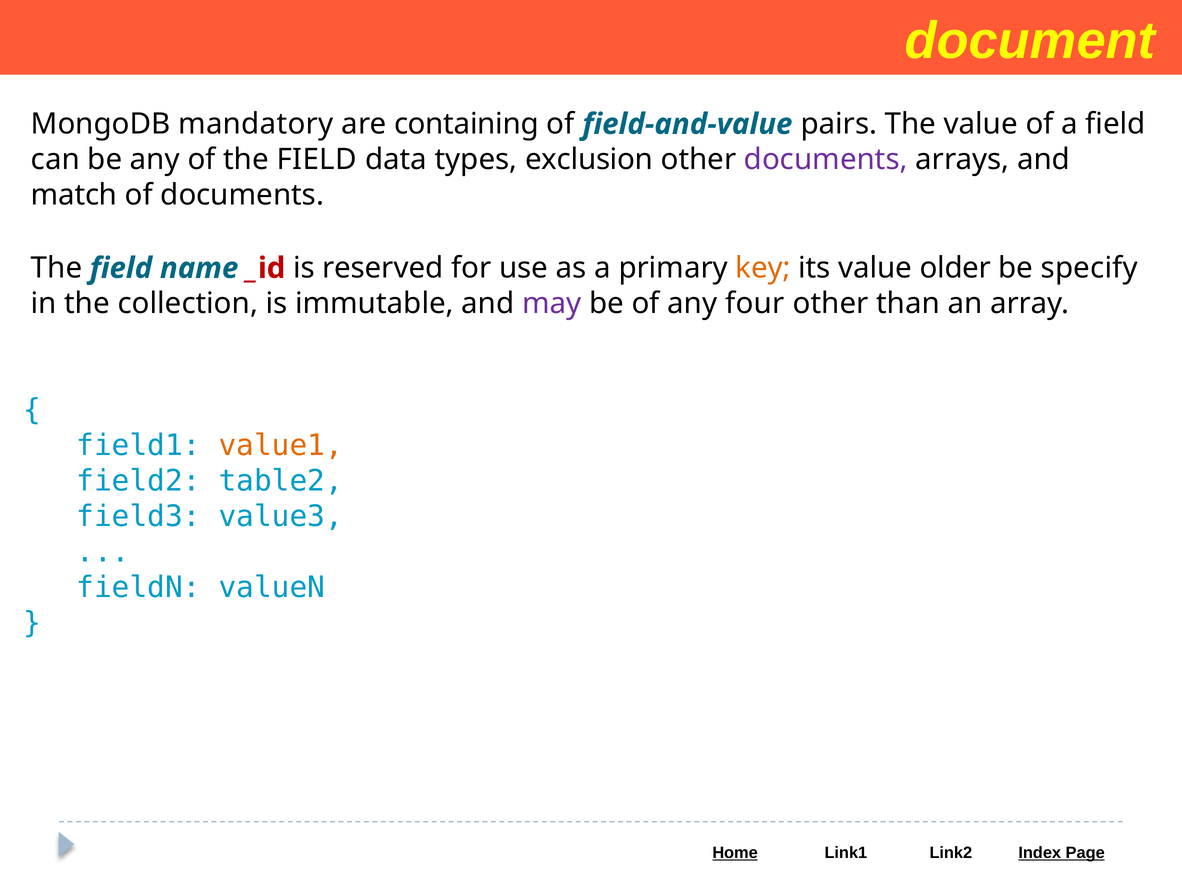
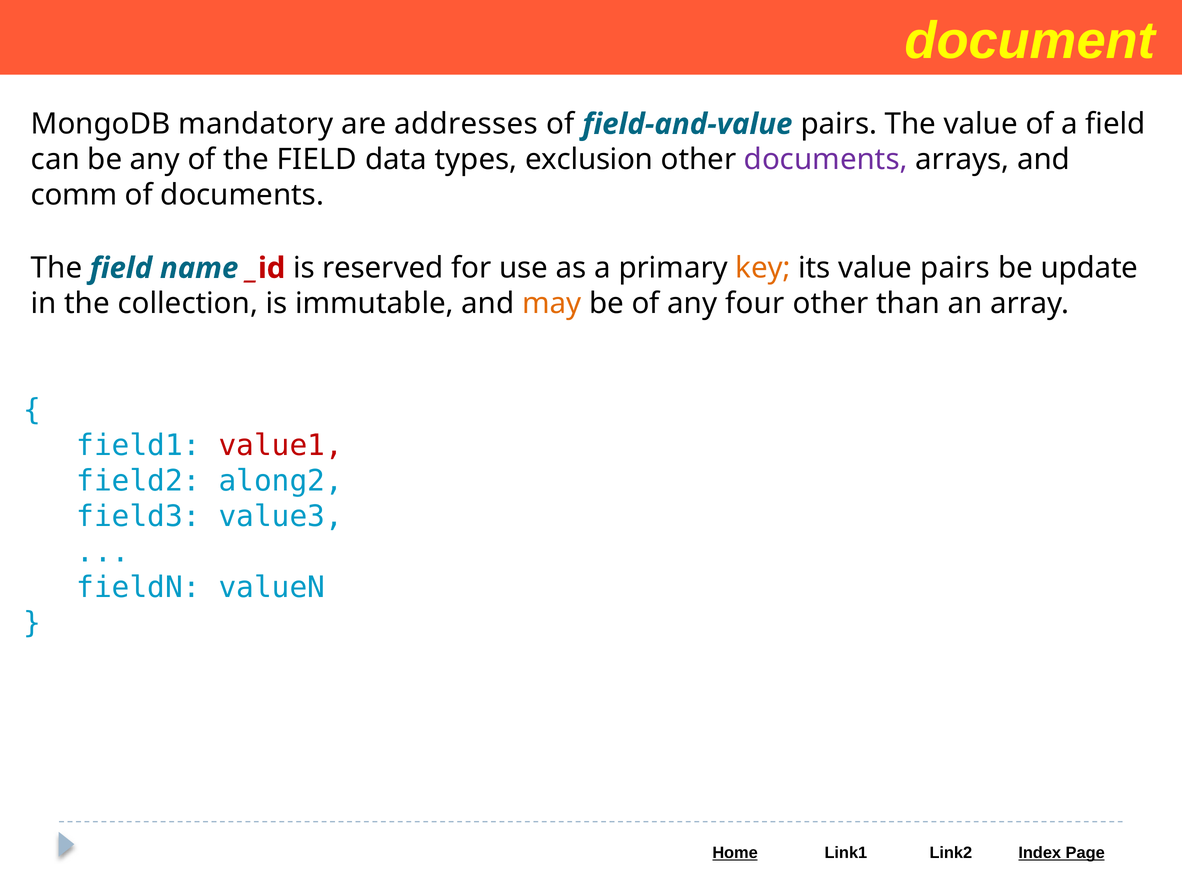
containing: containing -> addresses
match: match -> comm
value older: older -> pairs
specify: specify -> update
may colour: purple -> orange
value1 colour: orange -> red
table2: table2 -> along2
